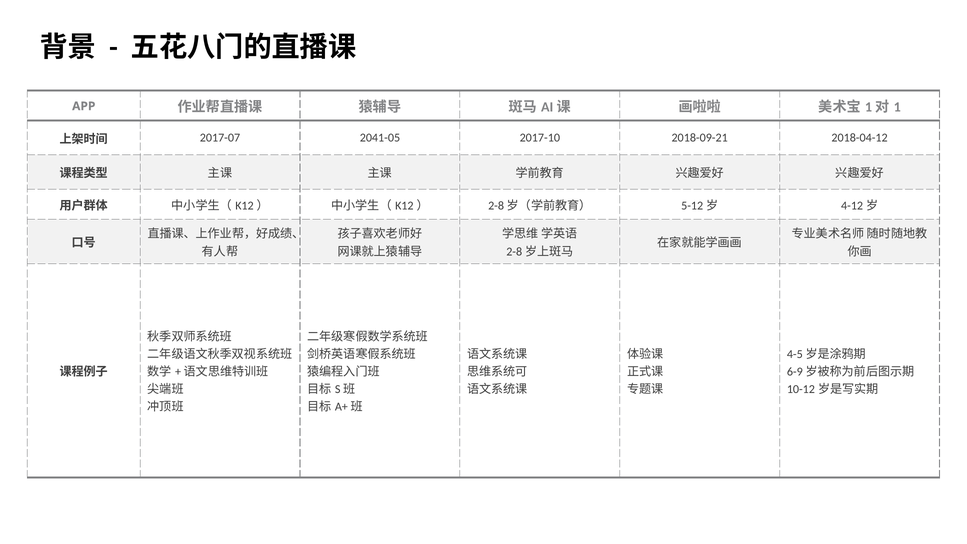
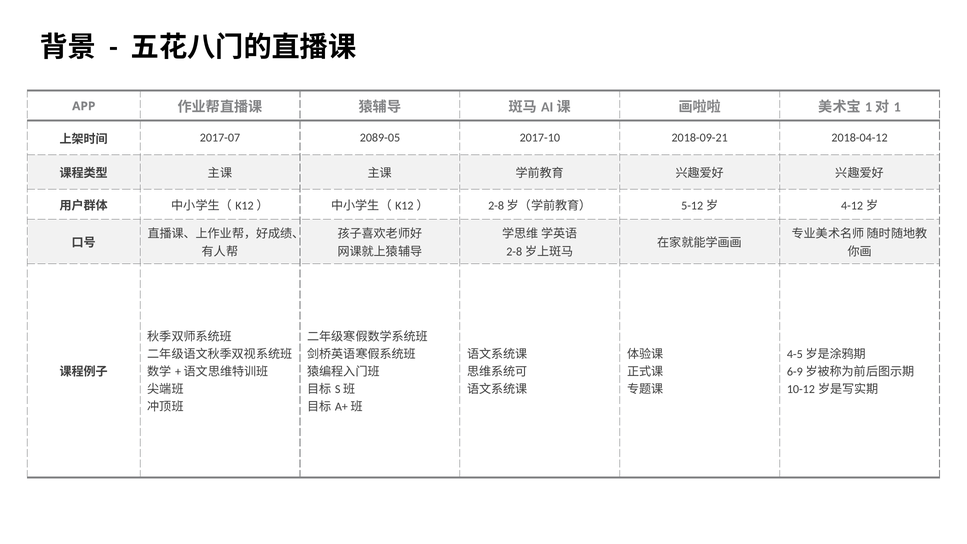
2041-05: 2041-05 -> 2089-05
